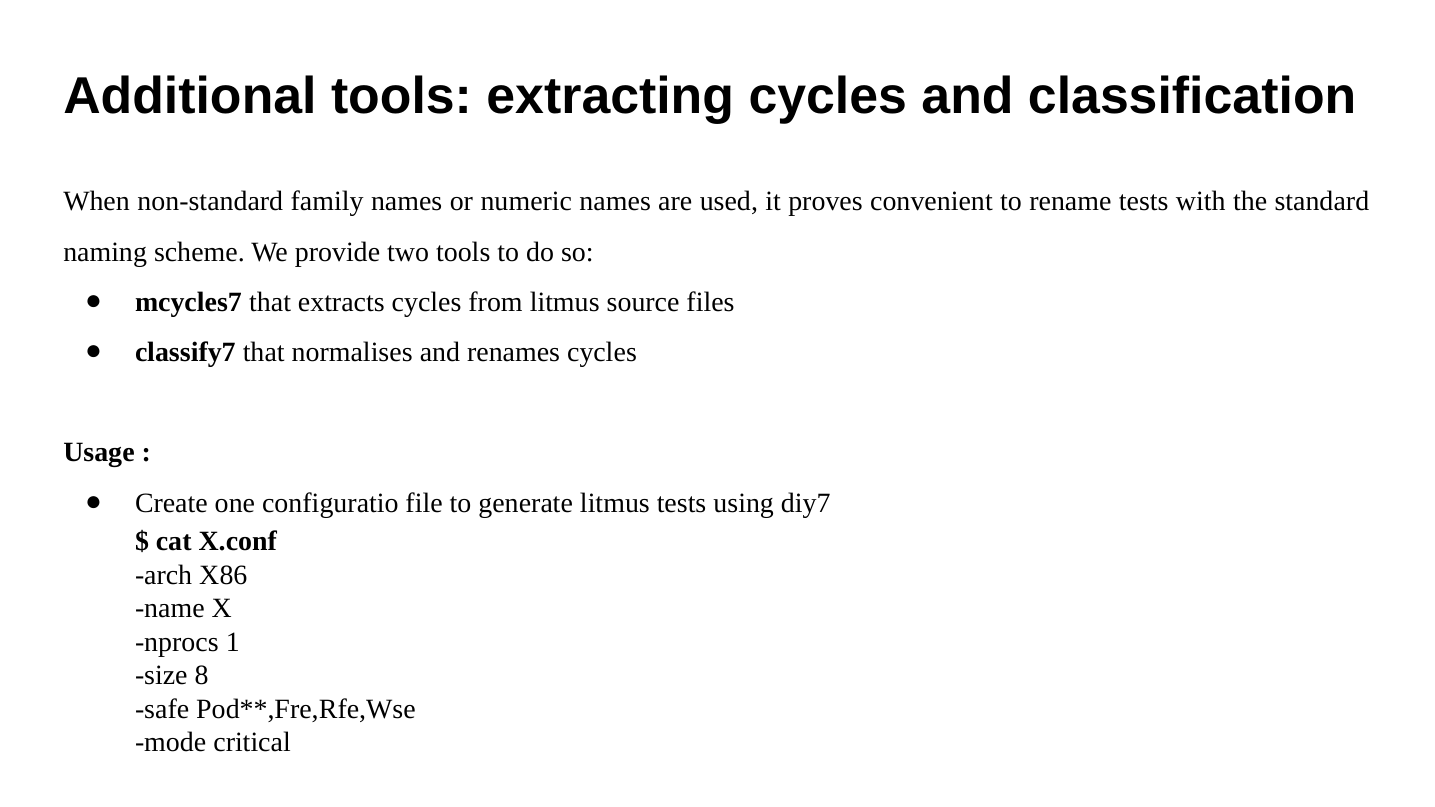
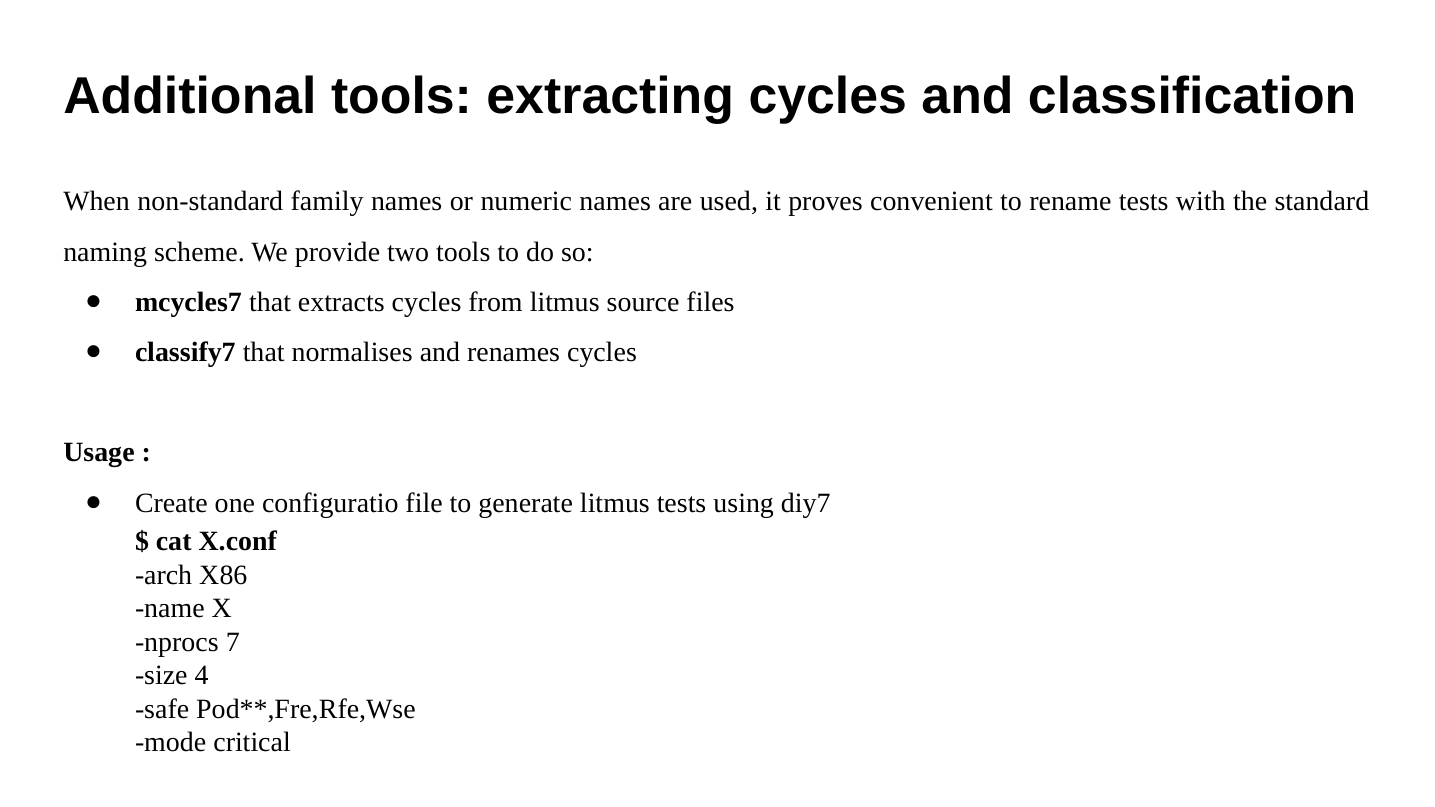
1: 1 -> 7
8: 8 -> 4
